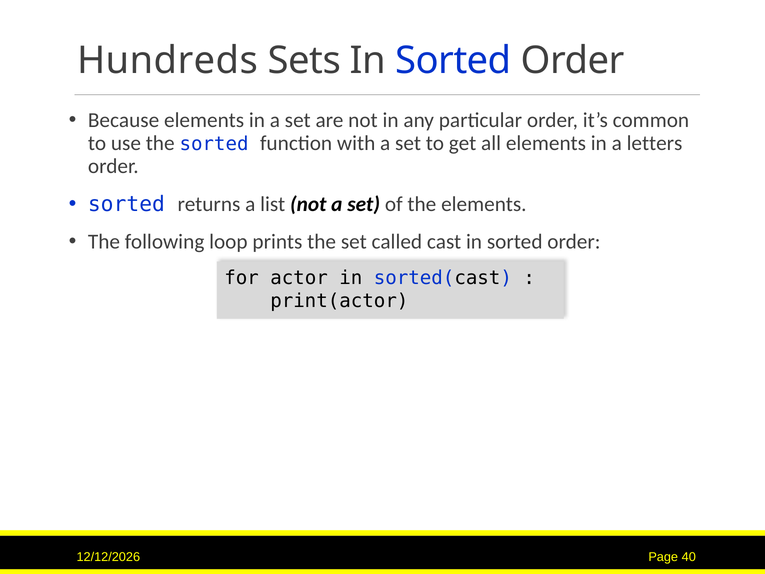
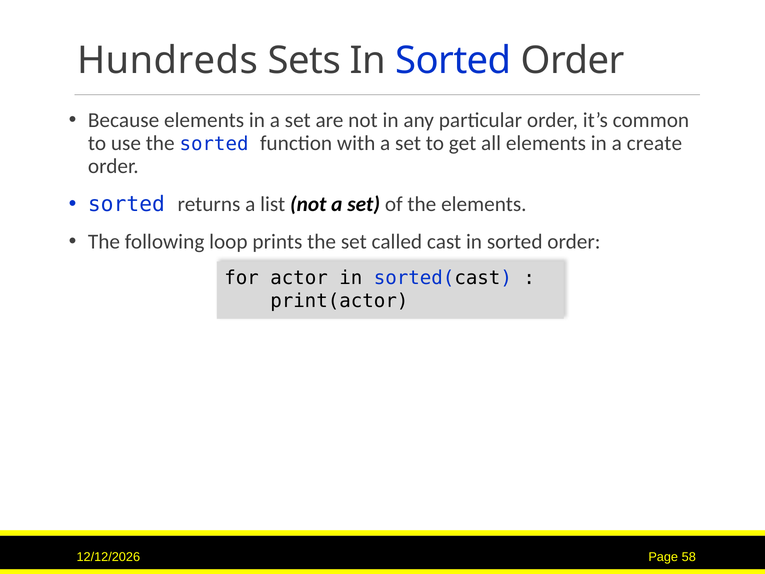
letters: letters -> create
40: 40 -> 58
